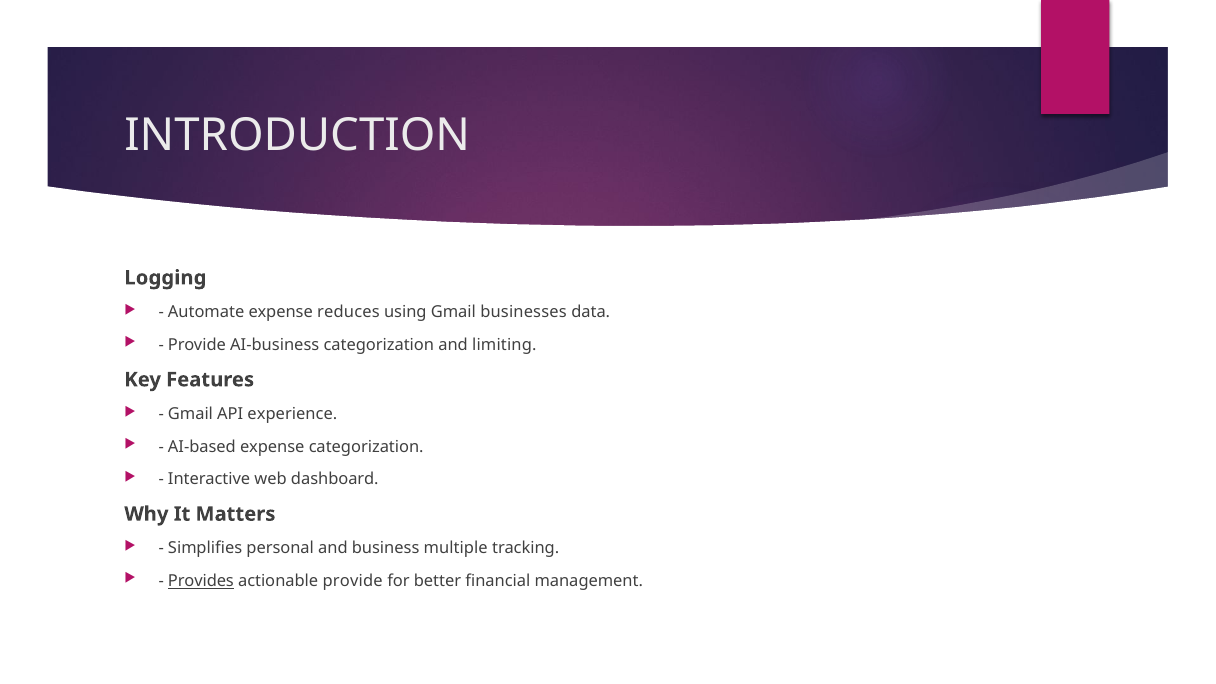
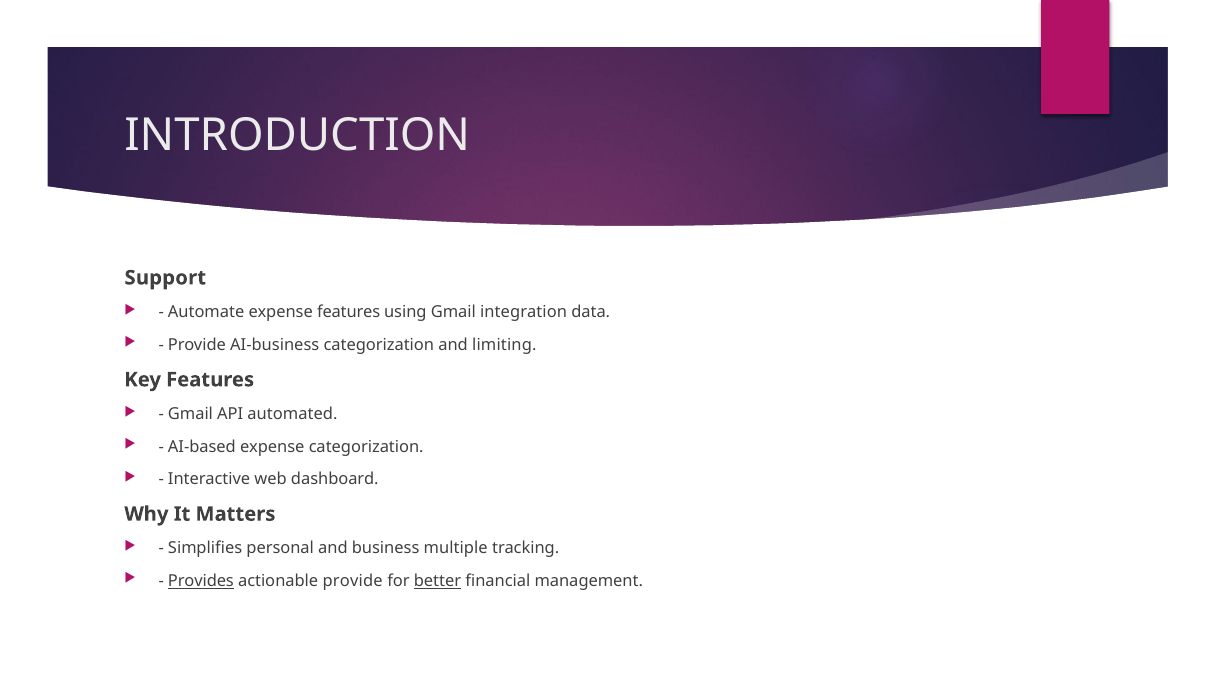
Logging: Logging -> Support
expense reduces: reduces -> features
businesses: businesses -> integration
experience: experience -> automated
better underline: none -> present
